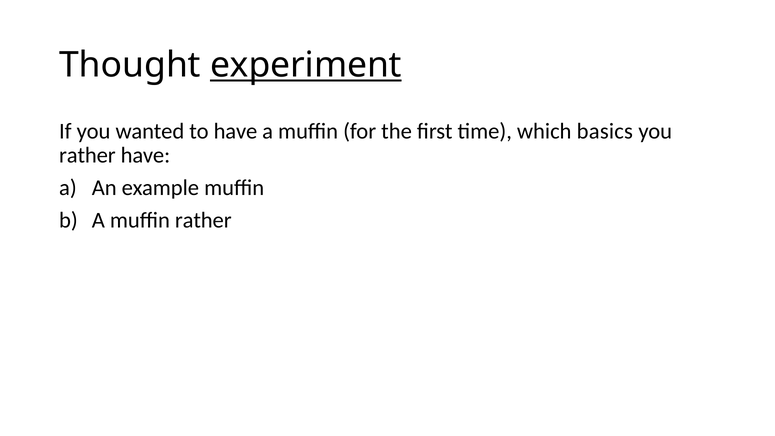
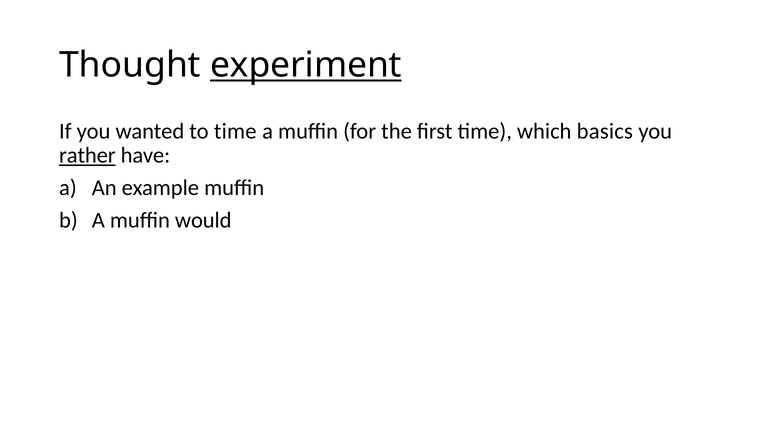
to have: have -> time
rather at (87, 155) underline: none -> present
muffin rather: rather -> would
